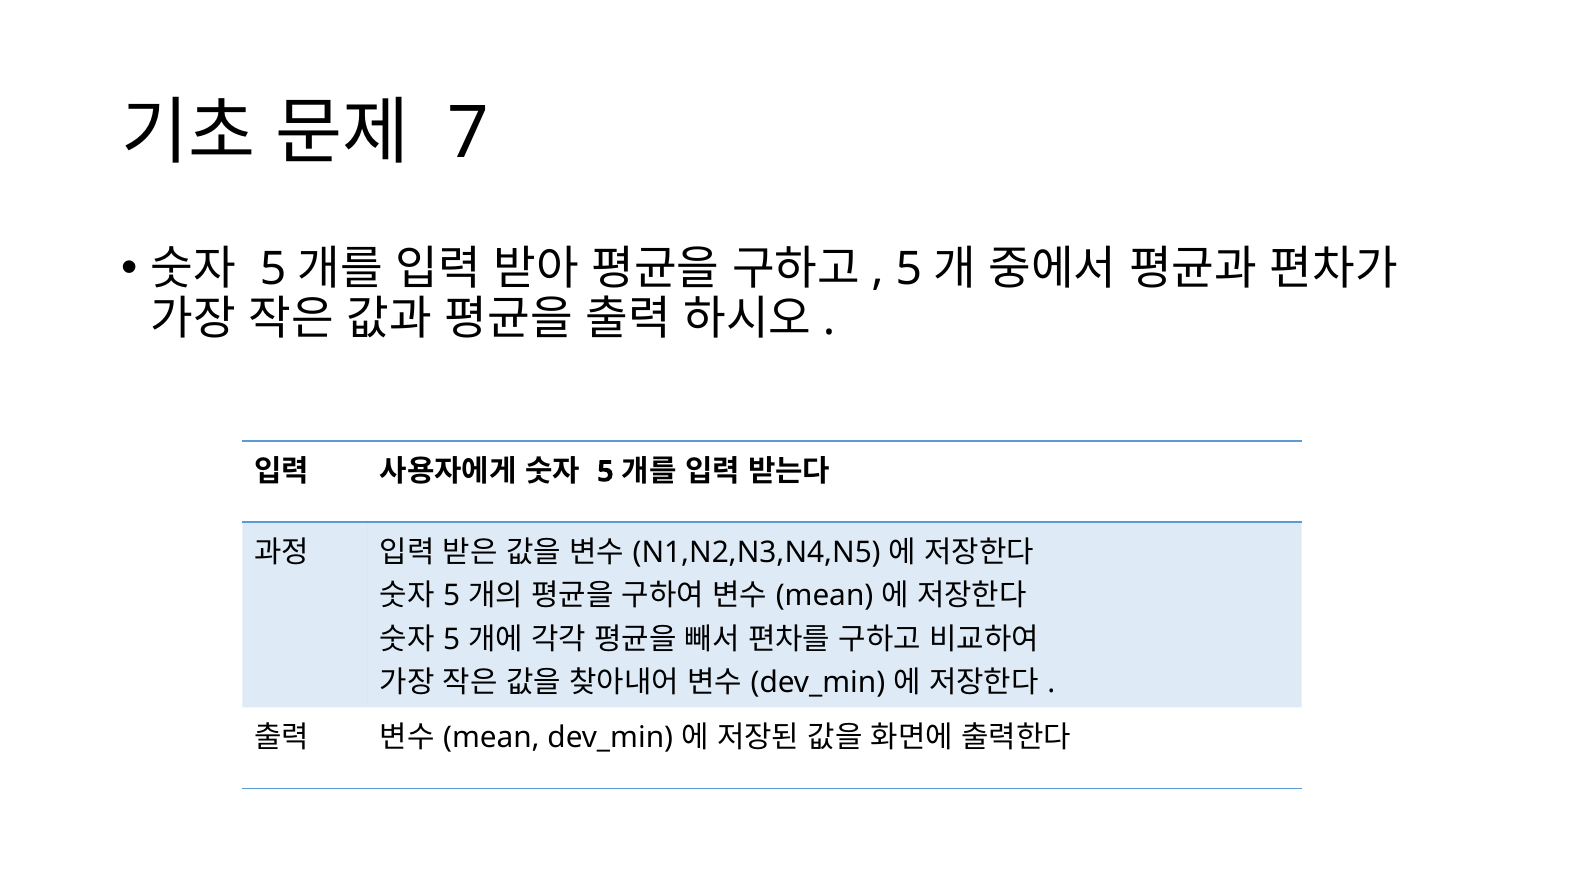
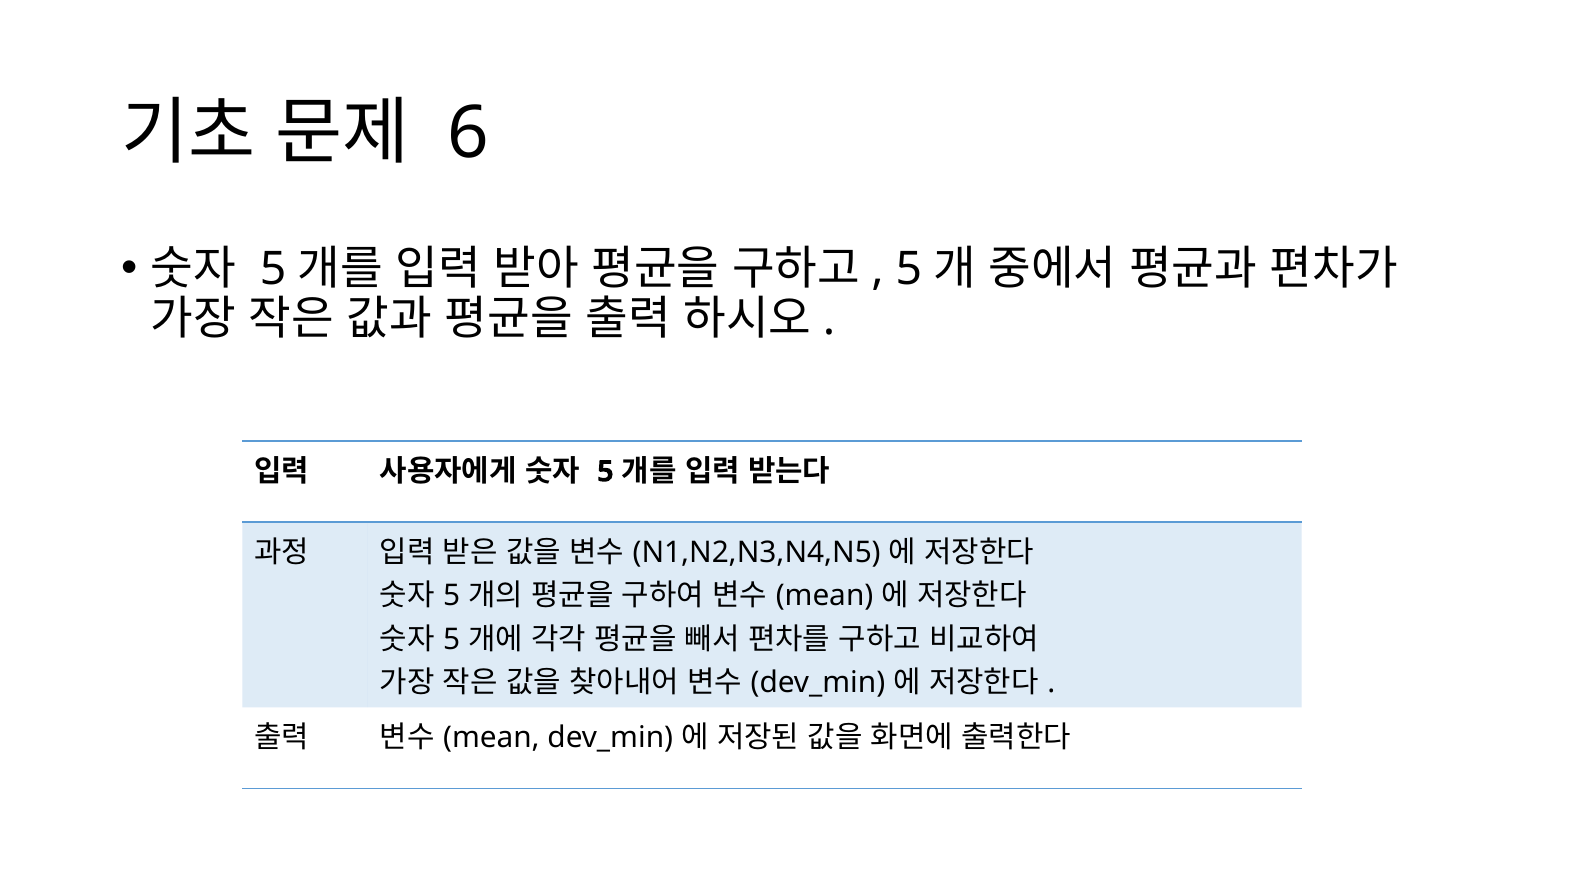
7: 7 -> 6
